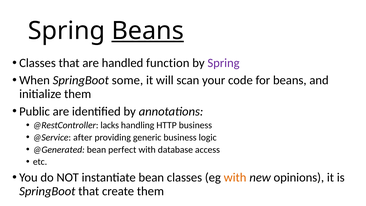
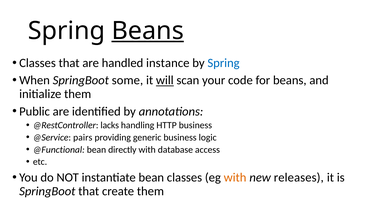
function: function -> instance
Spring at (224, 63) colour: purple -> blue
will underline: none -> present
after: after -> pairs
@Generated: @Generated -> @Functional
perfect: perfect -> directly
opinions: opinions -> releases
